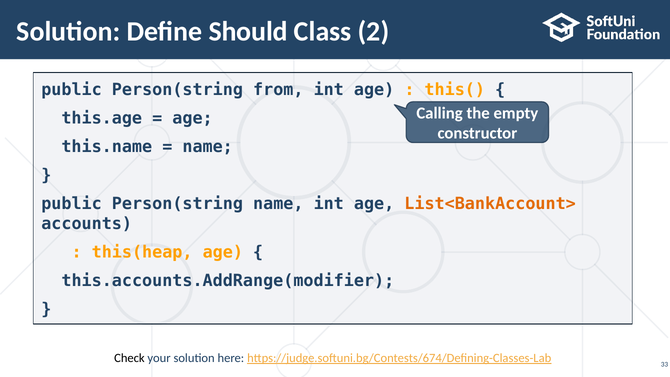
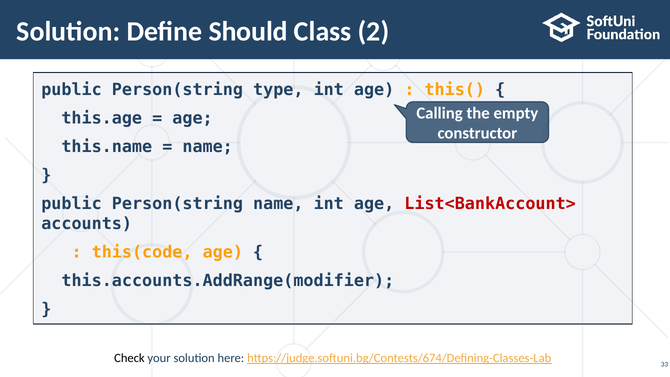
from: from -> type
List<BankAccount> colour: orange -> red
this(heap: this(heap -> this(code
